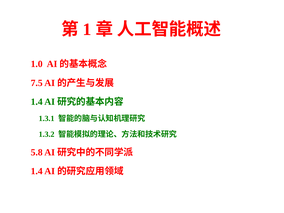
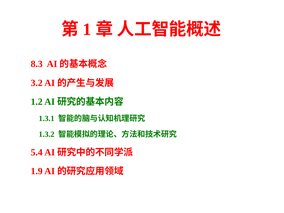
1.0: 1.0 -> 8.3
7.5: 7.5 -> 3.2
1.4 at (37, 102): 1.4 -> 1.2
5.8: 5.8 -> 5.4
1.4 at (37, 171): 1.4 -> 1.9
